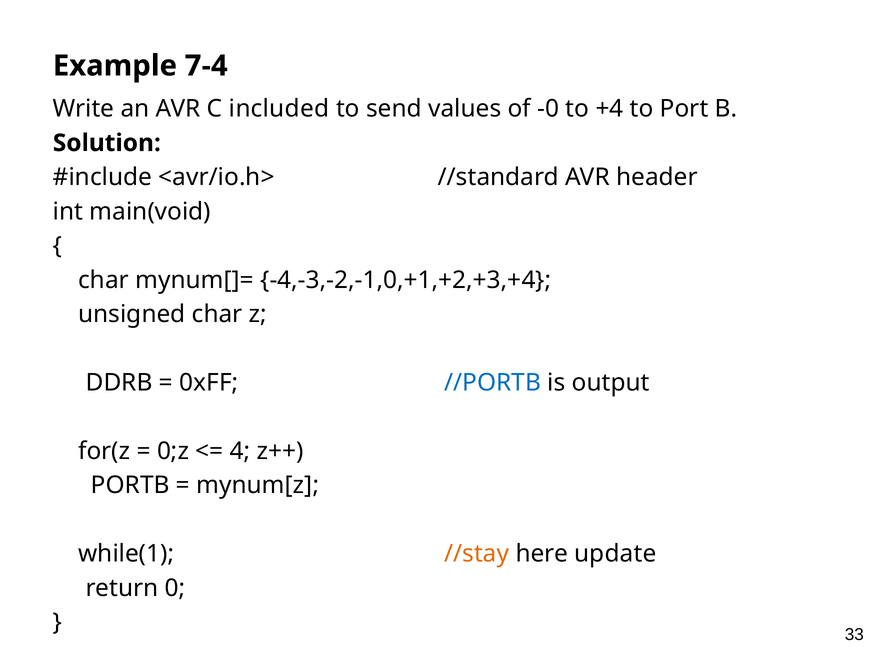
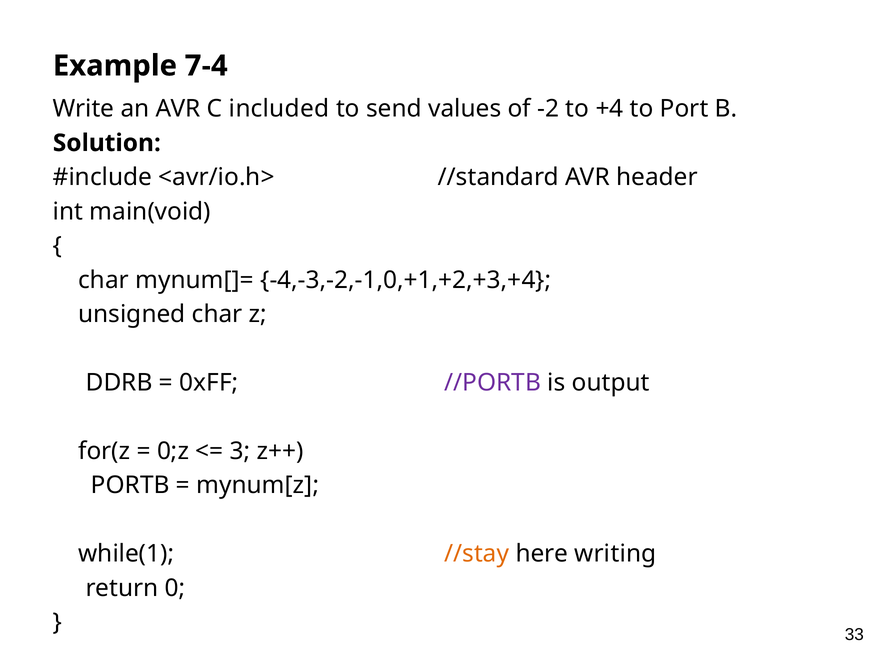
-0: -0 -> -2
//PORTB colour: blue -> purple
4: 4 -> 3
update: update -> writing
